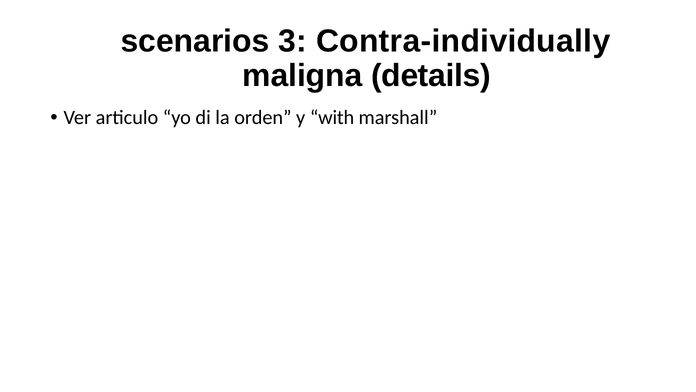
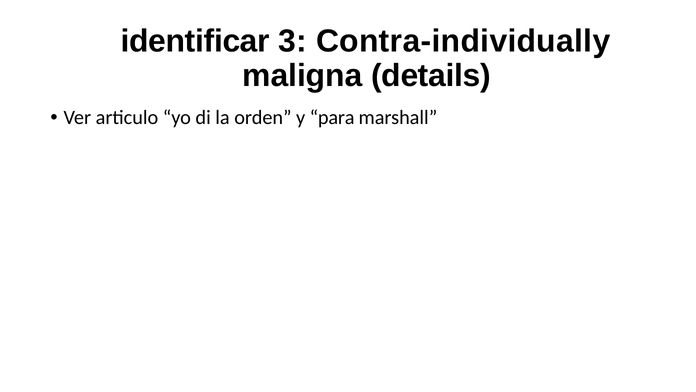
scenarios: scenarios -> identificar
with: with -> para
